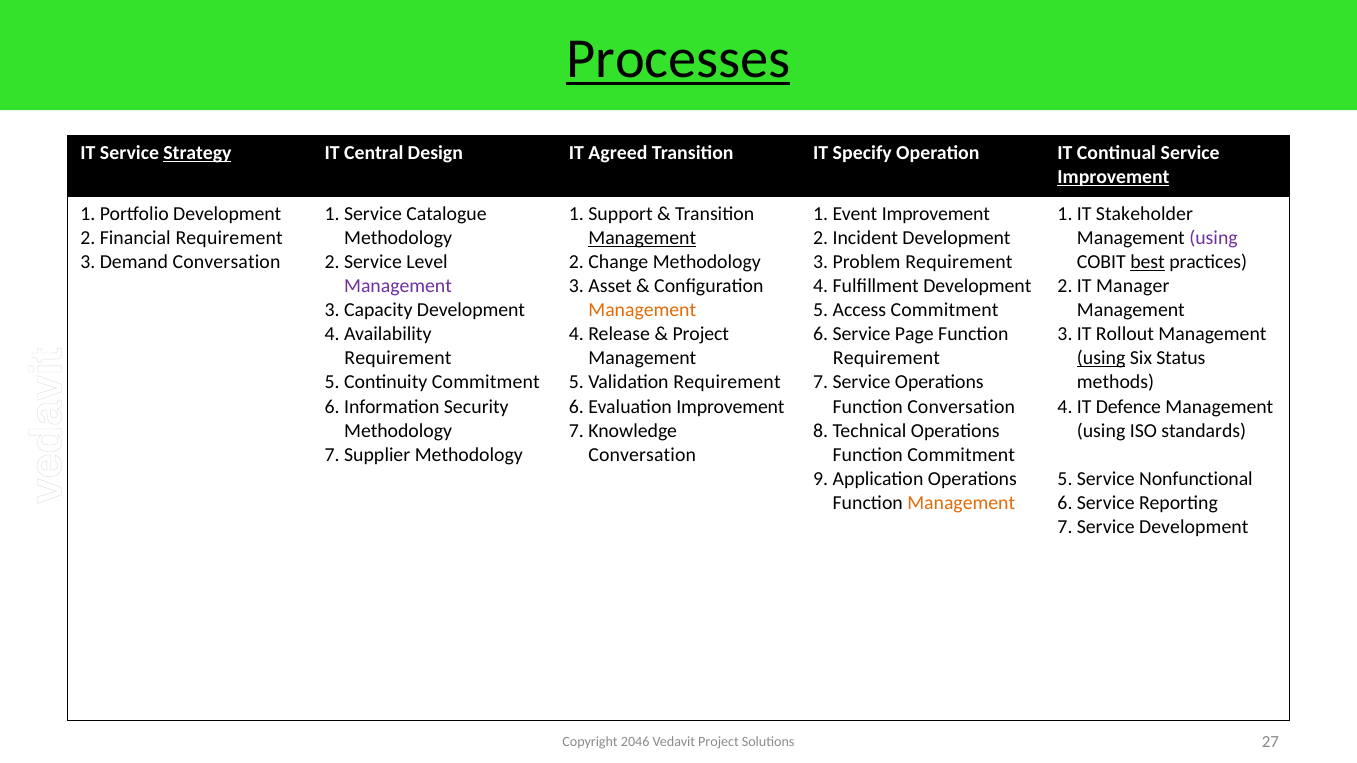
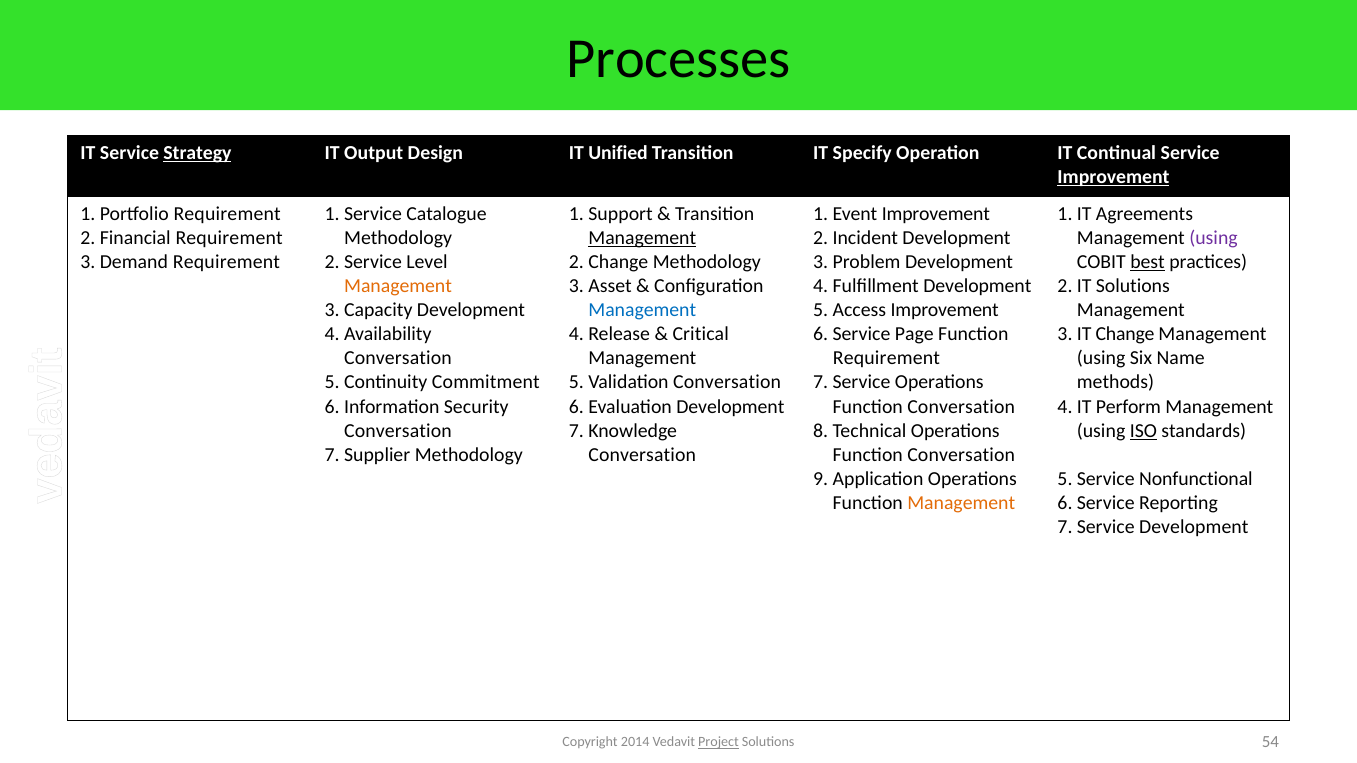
Processes underline: present -> none
Central: Central -> Output
Agreed: Agreed -> Unified
Development at (227, 214): Development -> Requirement
Stakeholder: Stakeholder -> Agreements
Conversation at (227, 262): Conversation -> Requirement
Requirement at (959, 262): Requirement -> Development
Management at (398, 286) colour: purple -> orange
Manager at (1133, 286): Manager -> Solutions
Management at (642, 310) colour: orange -> blue
Commitment at (945, 310): Commitment -> Improvement
Project at (701, 334): Project -> Critical
Rollout: Rollout -> Change
Requirement at (398, 359): Requirement -> Conversation
using at (1101, 359) underline: present -> none
Status: Status -> Name
Requirement at (727, 383): Requirement -> Conversation
Improvement at (730, 407): Improvement -> Development
Defence: Defence -> Perform
Methodology at (398, 431): Methodology -> Conversation
ISO underline: none -> present
Commitment at (961, 455): Commitment -> Conversation
2046: 2046 -> 2014
Project at (719, 742) underline: none -> present
27: 27 -> 54
